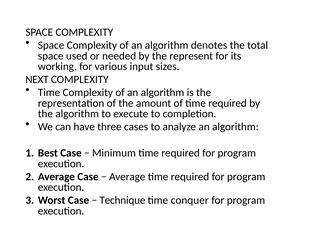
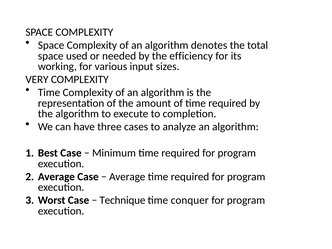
represent: represent -> efficiency
NEXT: NEXT -> VERY
